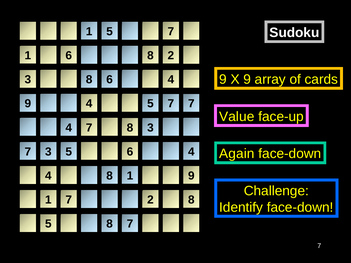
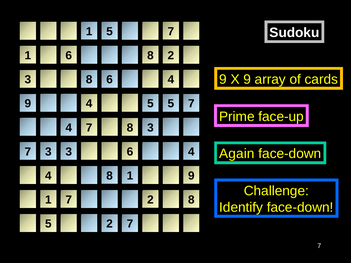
4 5 7: 7 -> 5
Value: Value -> Prime
3 5: 5 -> 3
5 8: 8 -> 2
